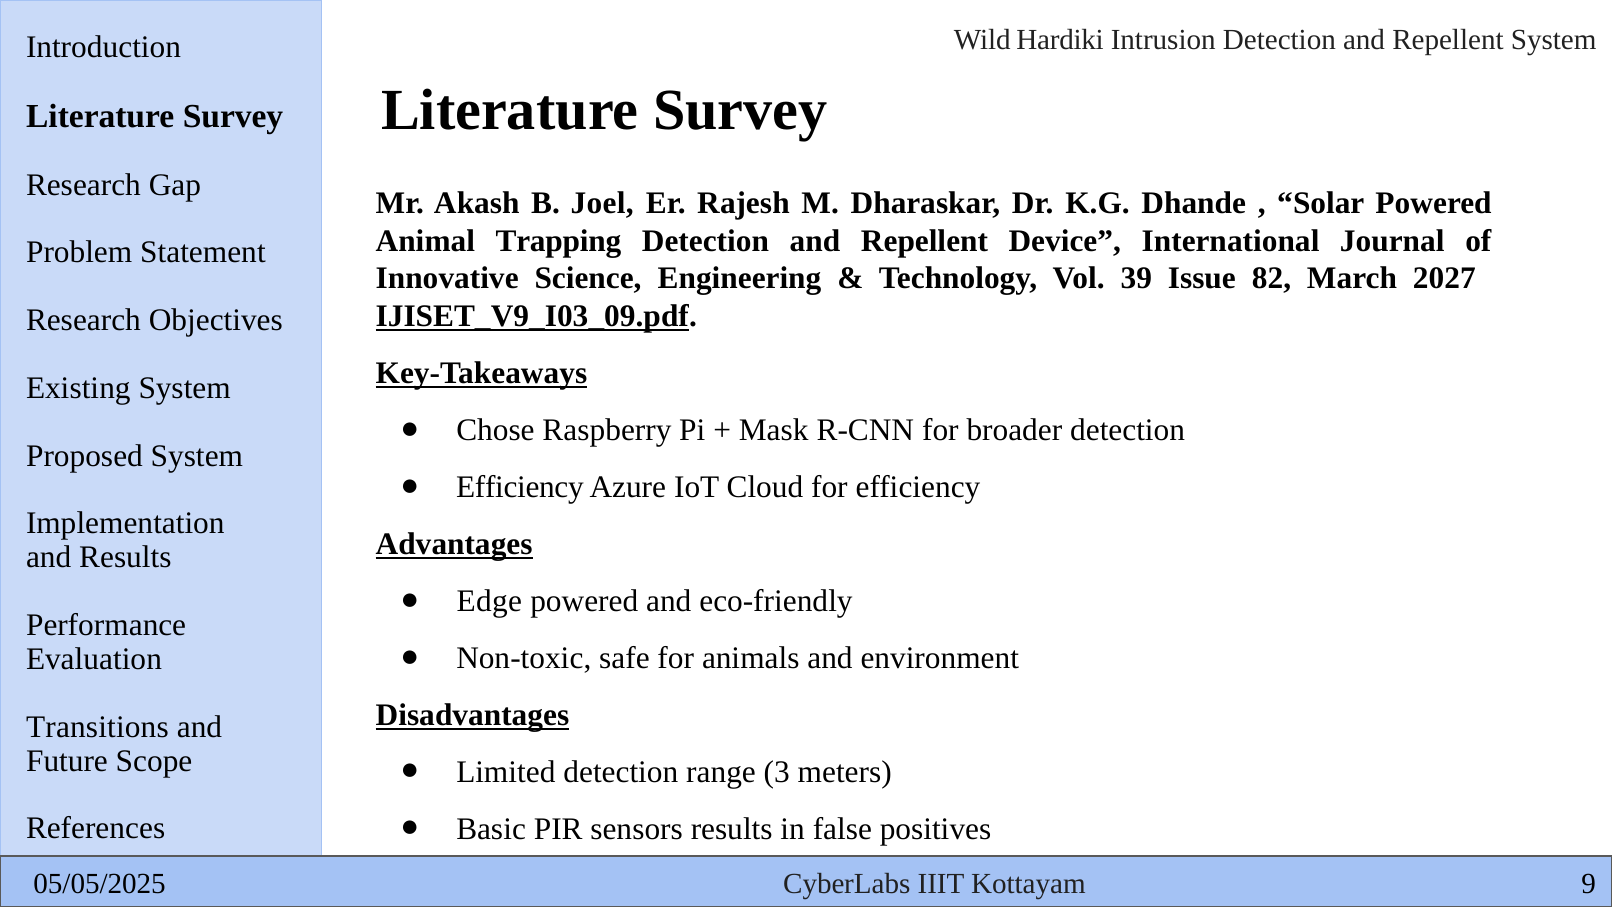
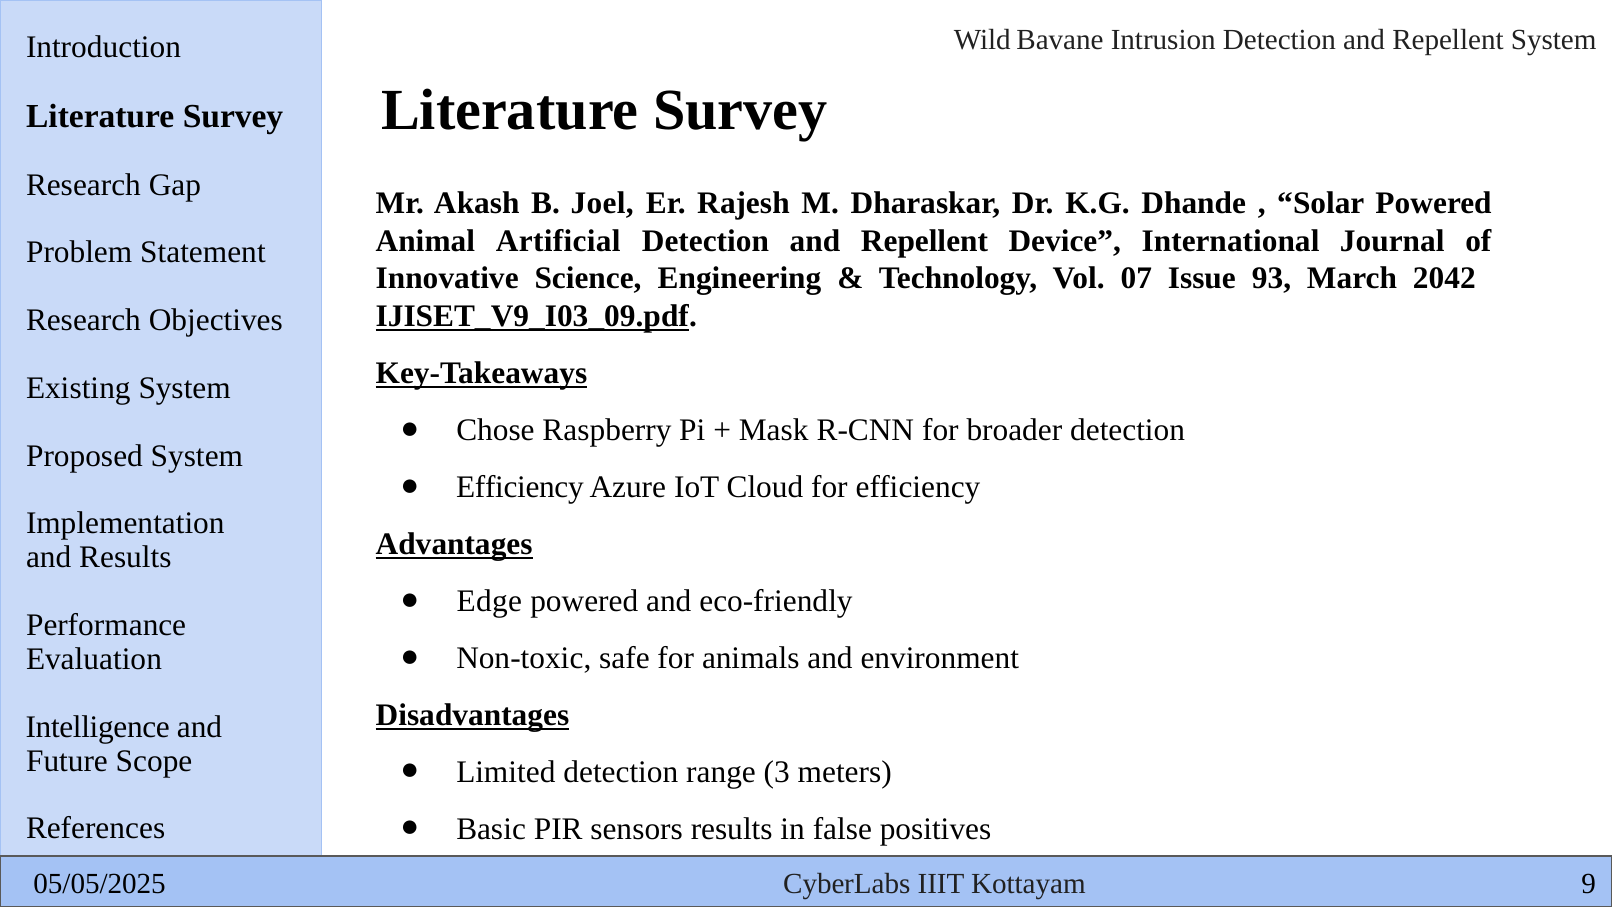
Hardiki: Hardiki -> Bavane
Trapping: Trapping -> Artificial
39: 39 -> 07
82: 82 -> 93
2027: 2027 -> 2042
Transitions: Transitions -> Intelligence
